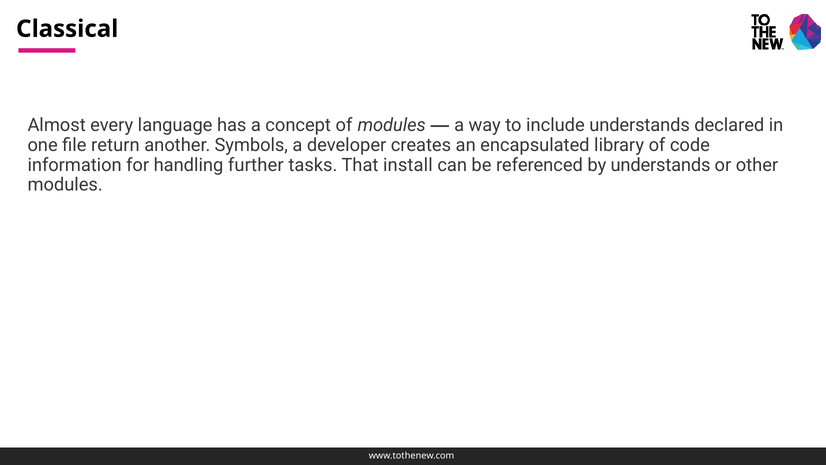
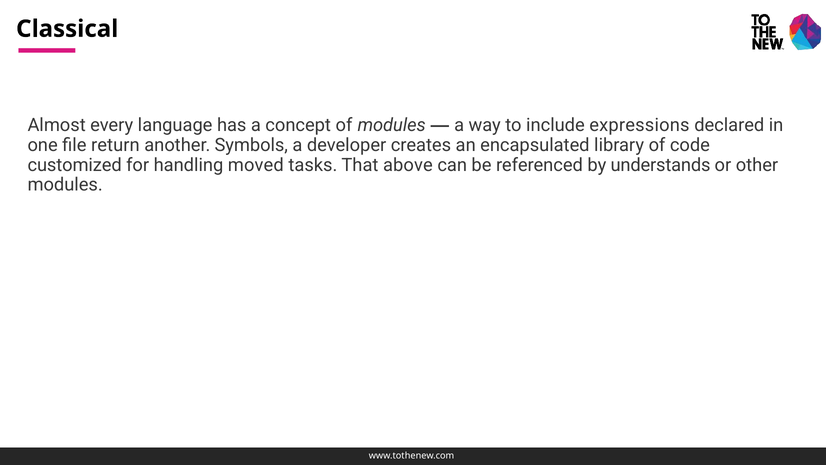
include understands: understands -> expressions
information: information -> customized
further: further -> moved
install: install -> above
